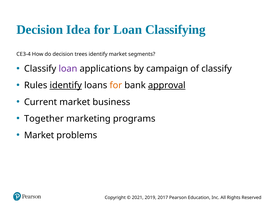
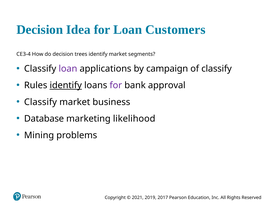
Classifying: Classifying -> Customers
for at (116, 86) colour: orange -> purple
approval underline: present -> none
Current at (41, 102): Current -> Classify
Together: Together -> Database
programs: programs -> likelihood
Market at (39, 136): Market -> Mining
